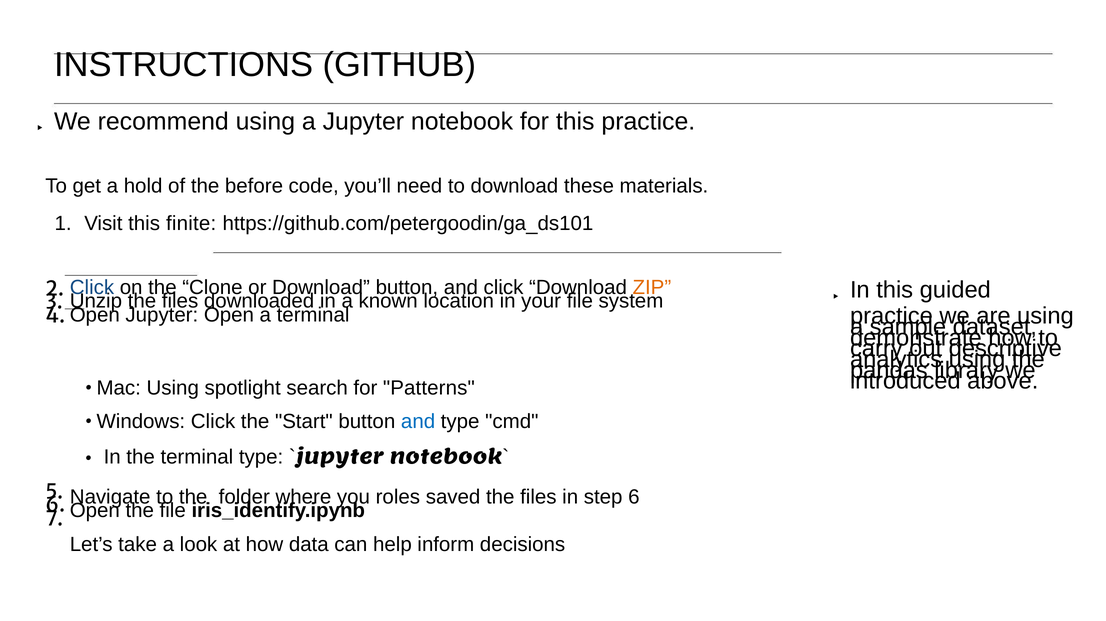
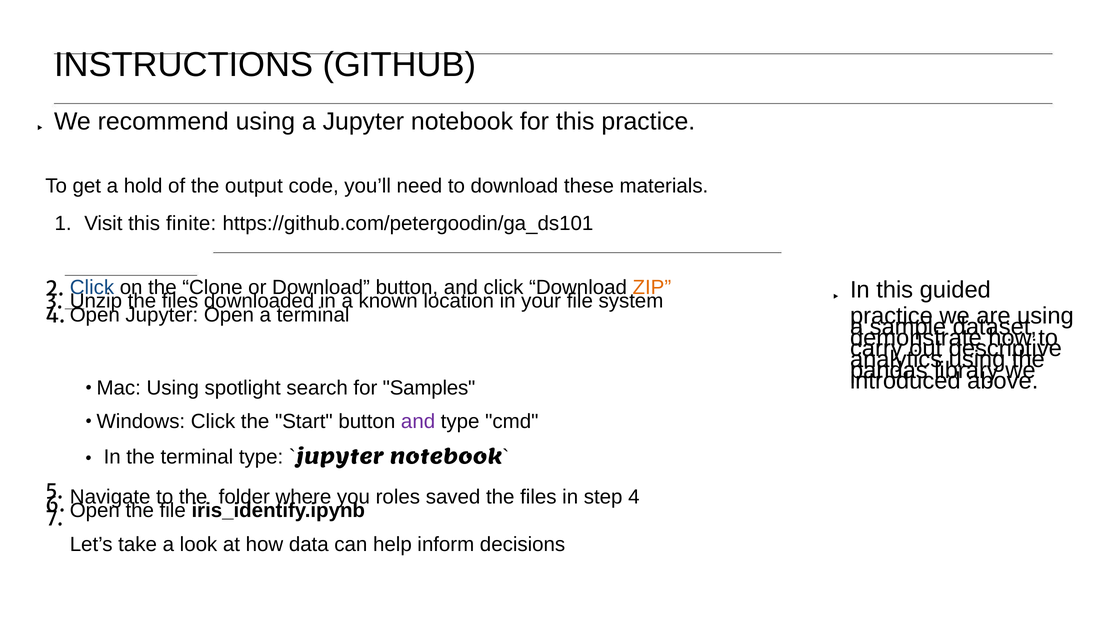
before: before -> output
Patterns: Patterns -> Samples
and at (418, 421) colour: blue -> purple
step 6: 6 -> 4
